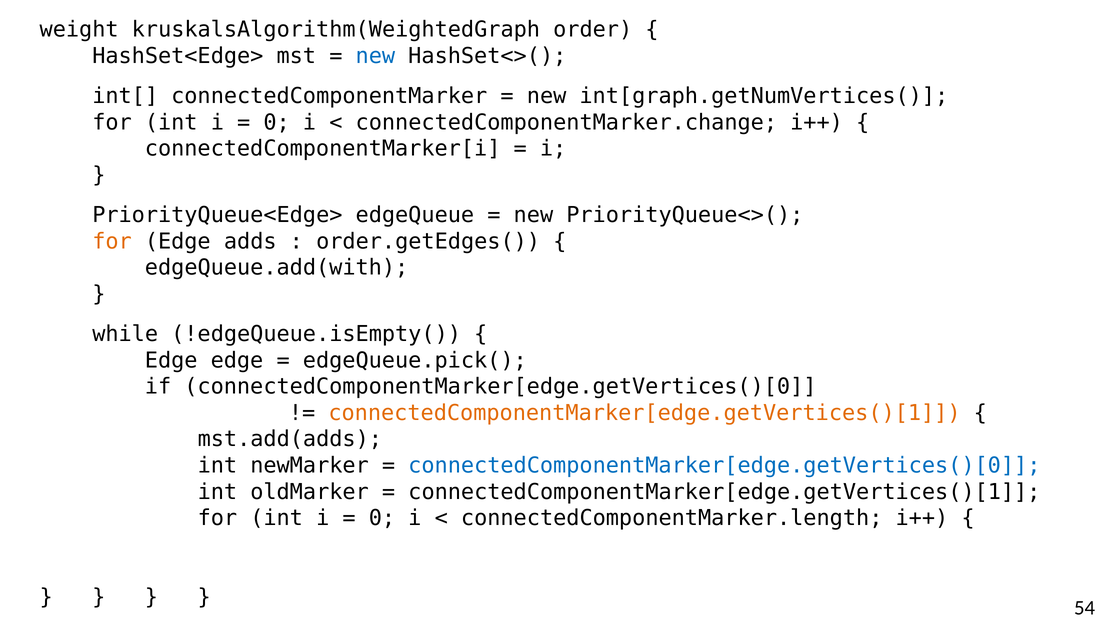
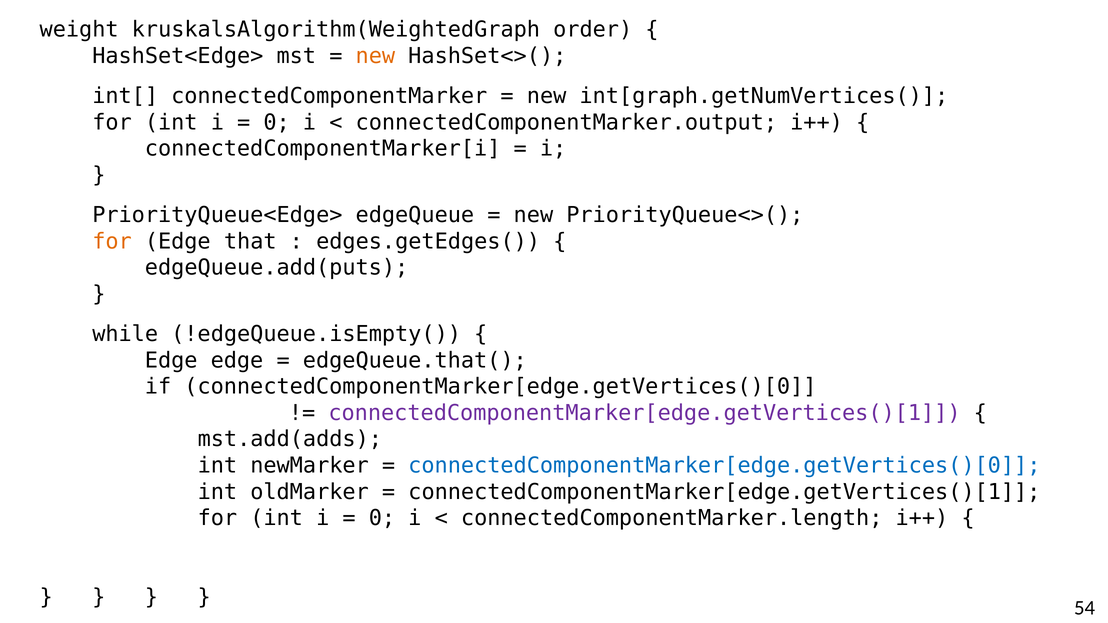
new at (375, 56) colour: blue -> orange
connectedComponentMarker.change: connectedComponentMarker.change -> connectedComponentMarker.output
adds: adds -> that
order.getEdges(: order.getEdges( -> edges.getEdges(
edgeQueue.add(with: edgeQueue.add(with -> edgeQueue.add(puts
edgeQueue.pick(: edgeQueue.pick( -> edgeQueue.that(
connectedComponentMarker[edge.getVertices()[1 at (645, 413) colour: orange -> purple
